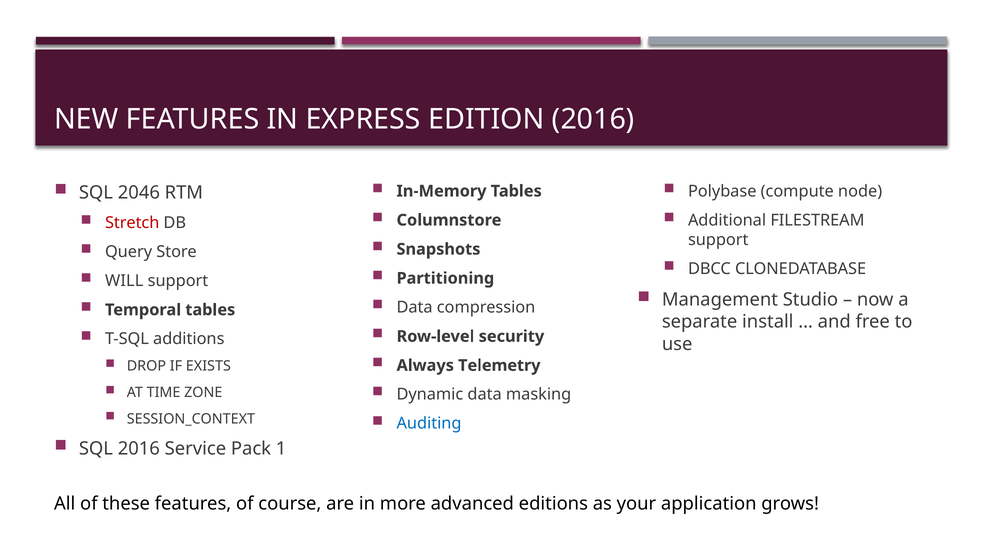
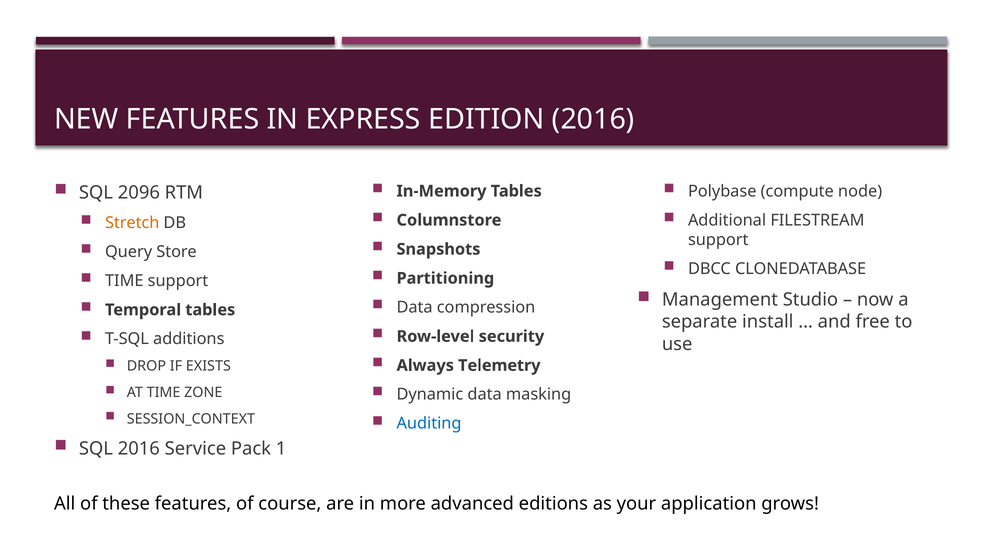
2046: 2046 -> 2096
Stretch colour: red -> orange
WILL at (124, 281): WILL -> TIME
